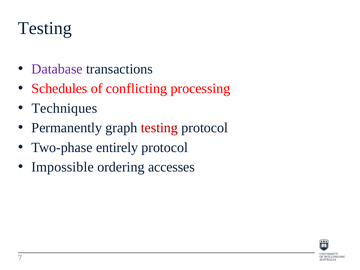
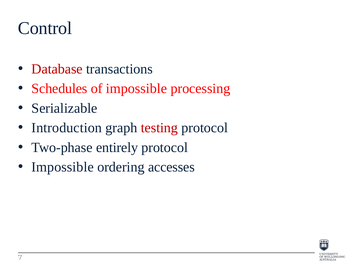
Testing at (45, 28): Testing -> Control
Database colour: purple -> red
of conflicting: conflicting -> impossible
Techniques: Techniques -> Serializable
Permanently: Permanently -> Introduction
